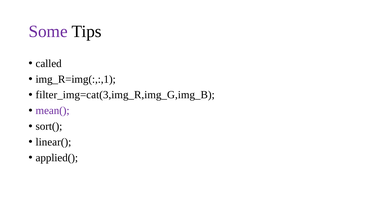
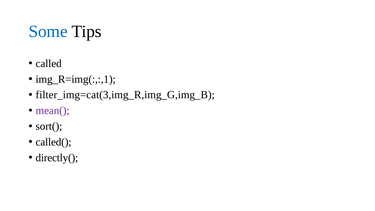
Some colour: purple -> blue
linear(: linear( -> called(
applied(: applied( -> directly(
